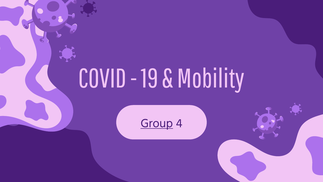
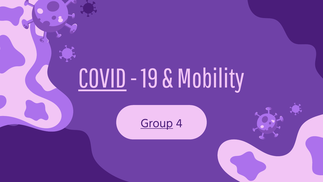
COVID underline: none -> present
